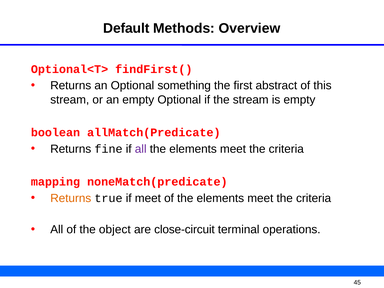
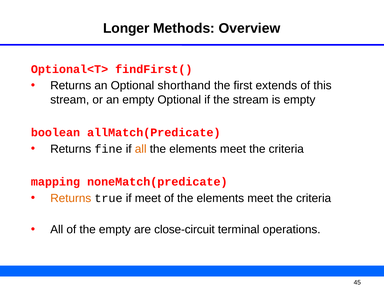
Default: Default -> Longer
something: something -> shorthand
abstract: abstract -> extends
all at (141, 149) colour: purple -> orange
the object: object -> empty
